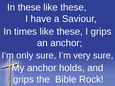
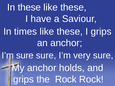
I’m only: only -> sure
the Bible: Bible -> Rock
